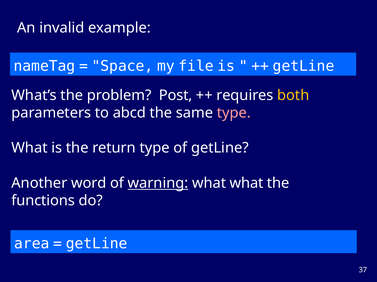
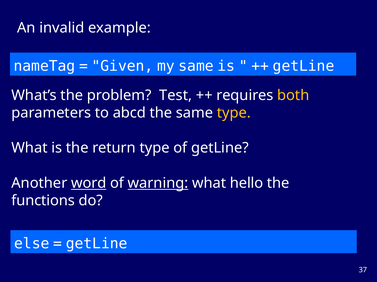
Space: Space -> Given
my file: file -> same
Post: Post -> Test
type at (234, 113) colour: pink -> yellow
word underline: none -> present
what what: what -> hello
area: area -> else
